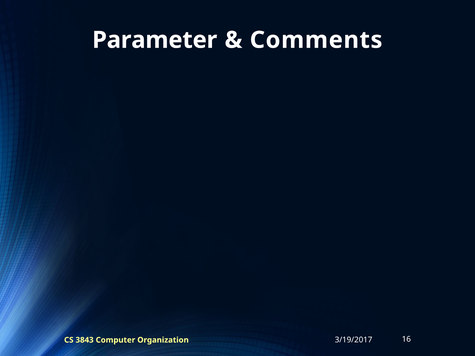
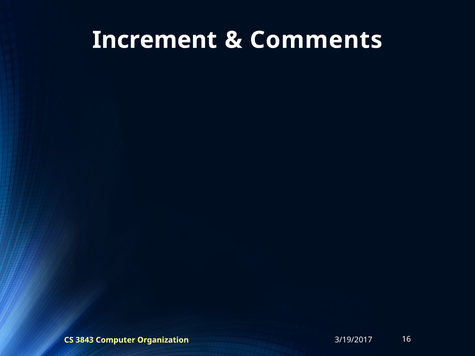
Parameter: Parameter -> Increment
